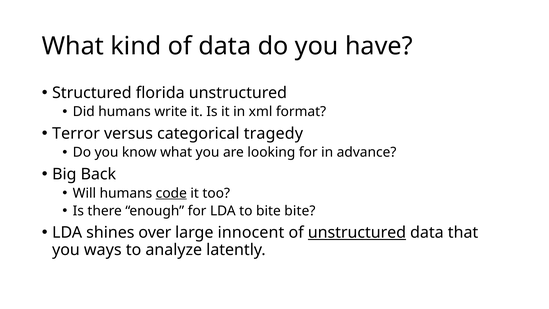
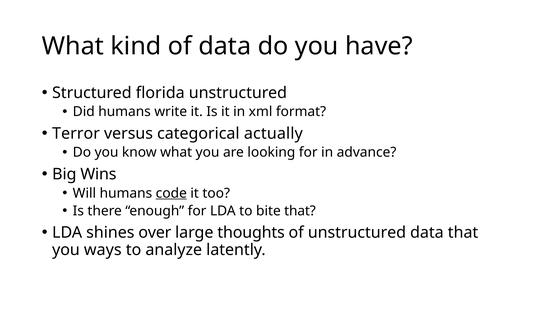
tragedy: tragedy -> actually
Back: Back -> Wins
bite bite: bite -> that
innocent: innocent -> thoughts
unstructured at (357, 232) underline: present -> none
